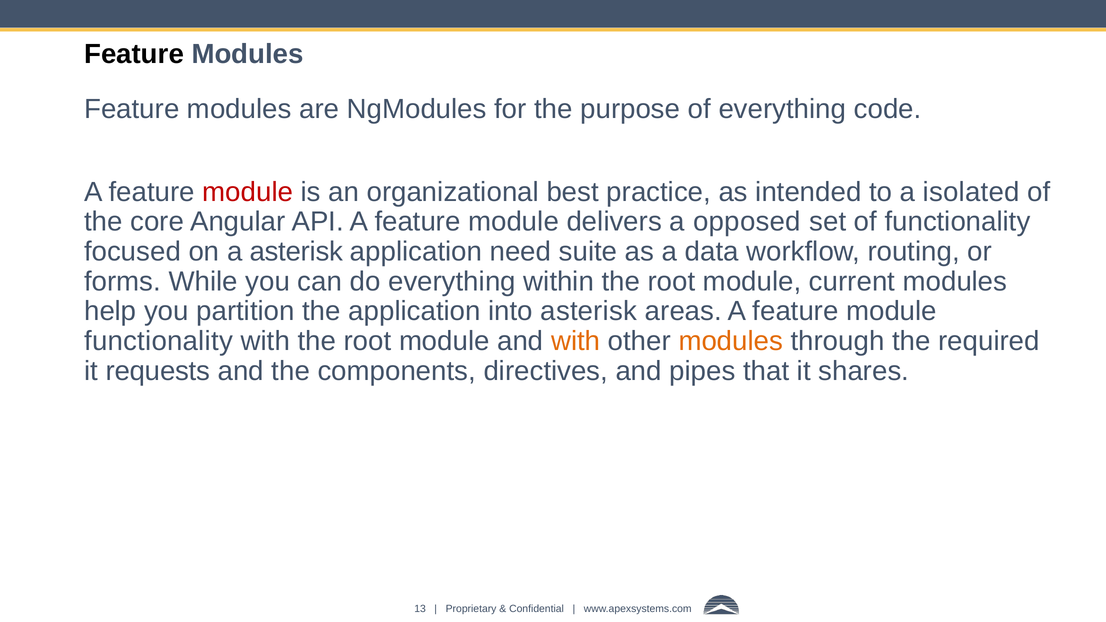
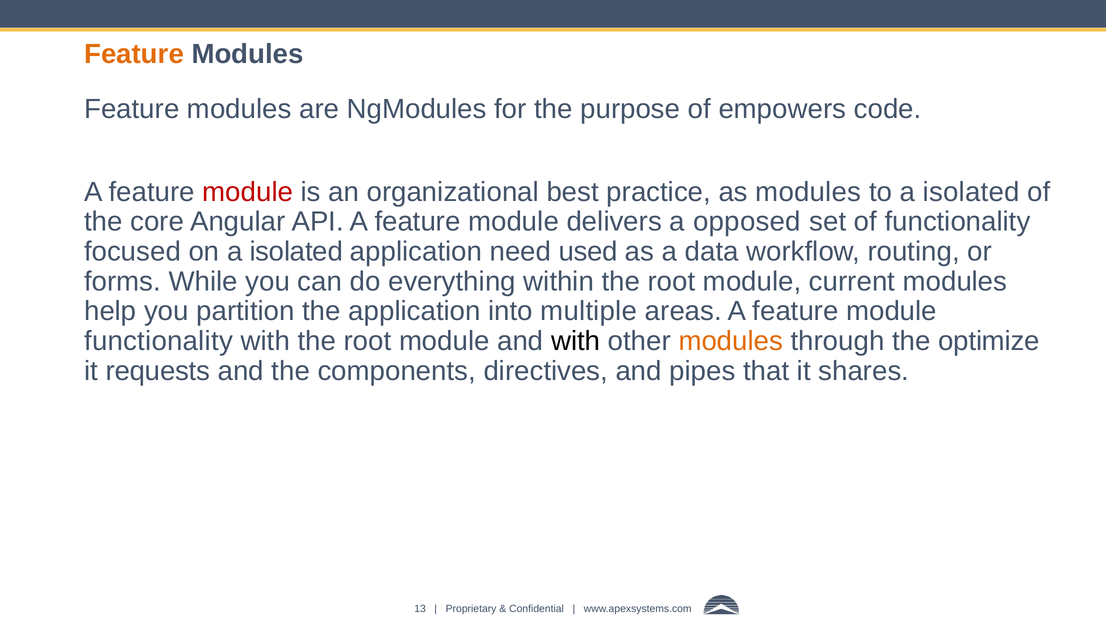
Feature at (134, 54) colour: black -> orange
of everything: everything -> empowers
as intended: intended -> modules
on a asterisk: asterisk -> isolated
suite: suite -> used
into asterisk: asterisk -> multiple
with at (576, 341) colour: orange -> black
required: required -> optimize
